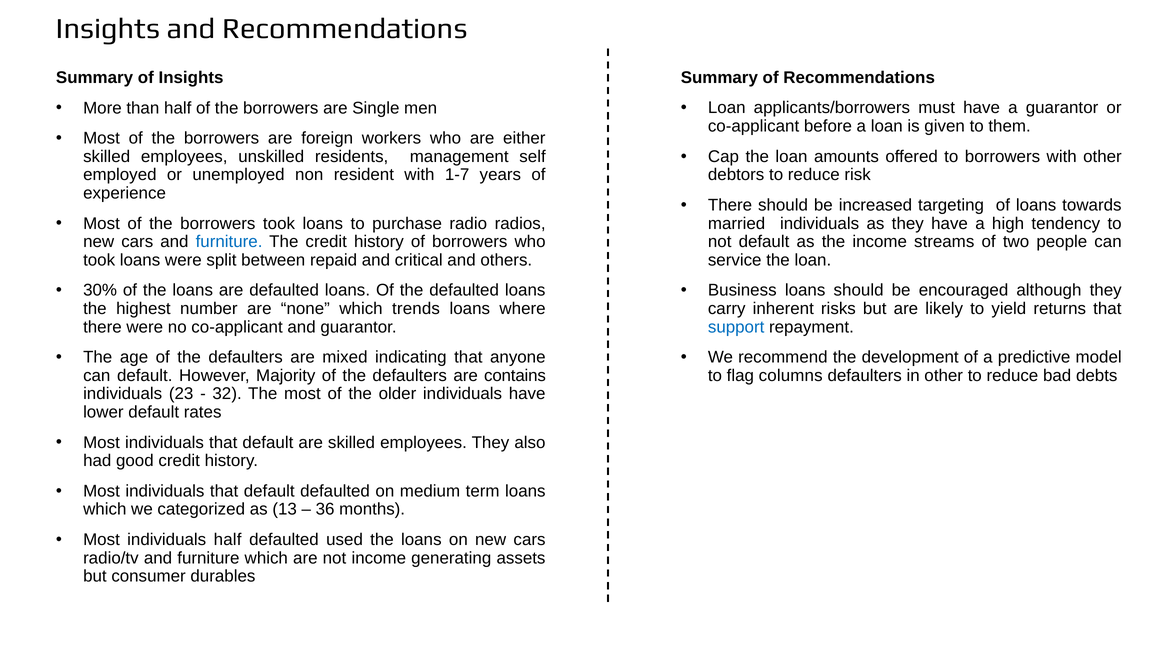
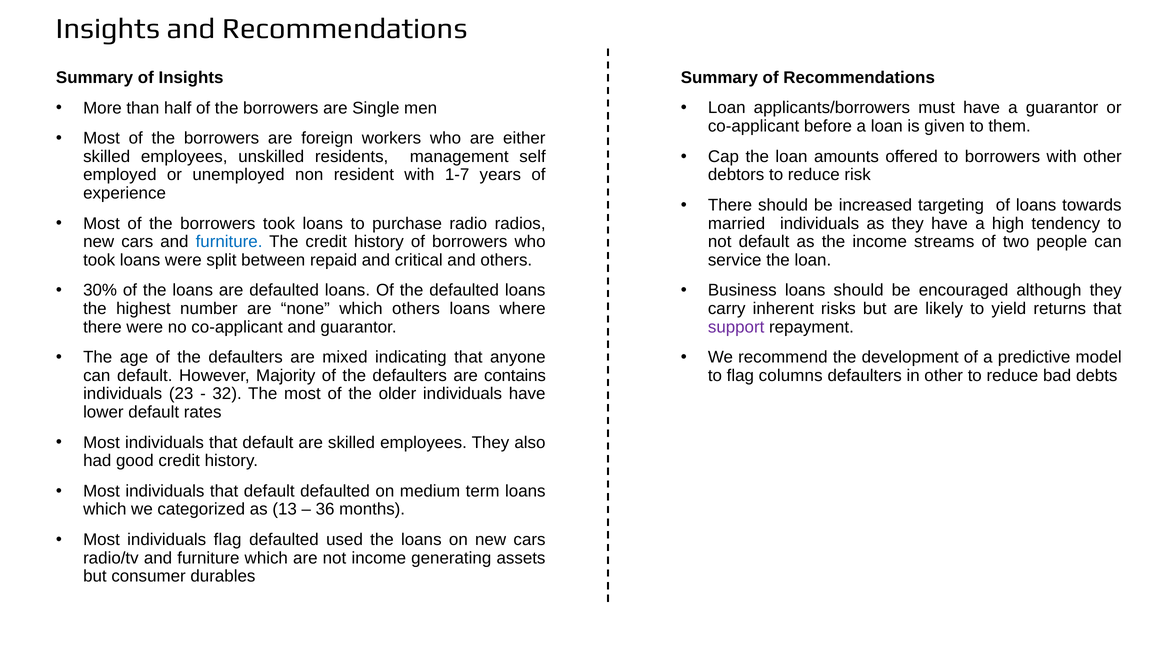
which trends: trends -> others
support colour: blue -> purple
individuals half: half -> flag
